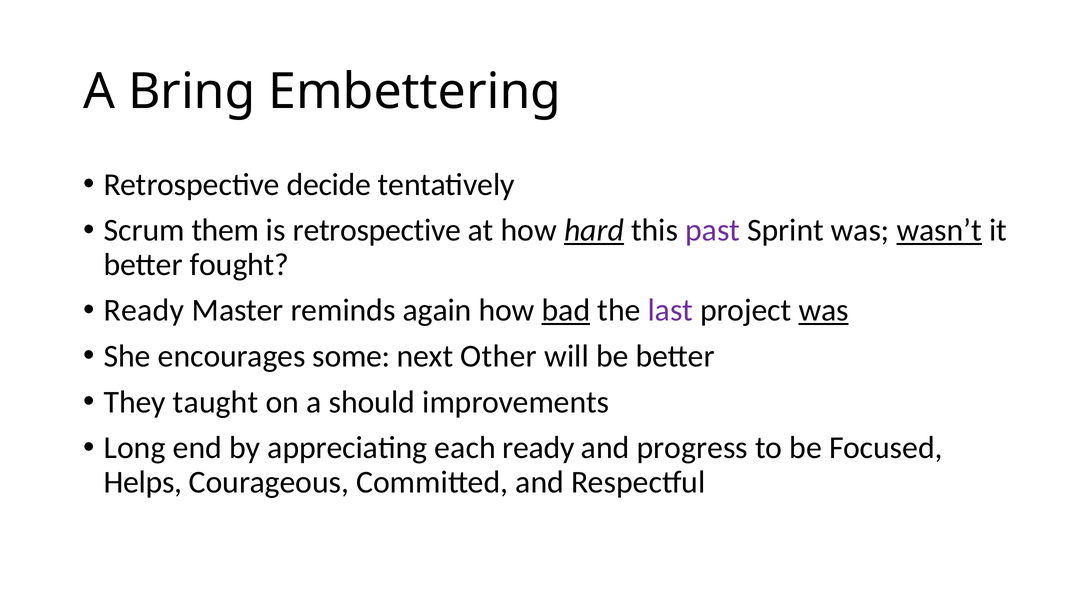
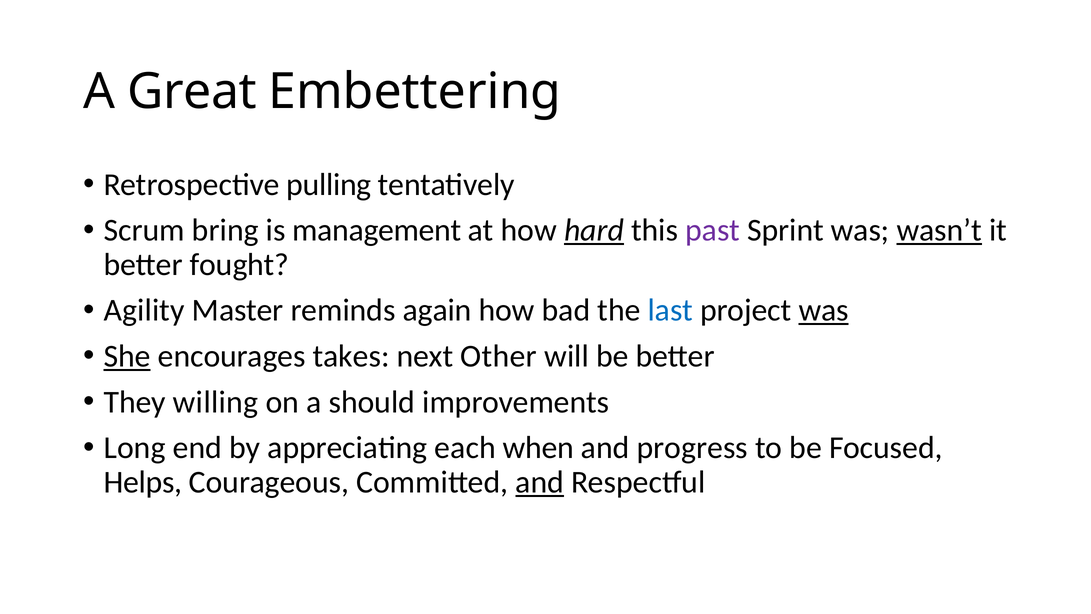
Bring: Bring -> Great
decide: decide -> pulling
them: them -> bring
is retrospective: retrospective -> management
Ready at (144, 310): Ready -> Agility
bad underline: present -> none
last colour: purple -> blue
She underline: none -> present
some: some -> takes
taught: taught -> willing
each ready: ready -> when
and at (540, 482) underline: none -> present
